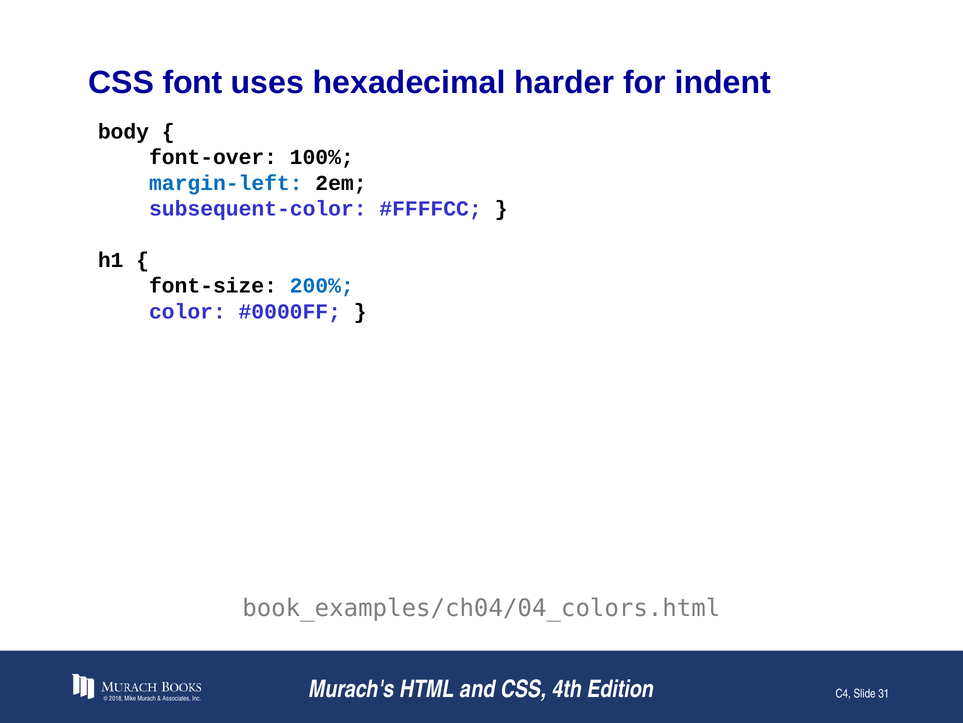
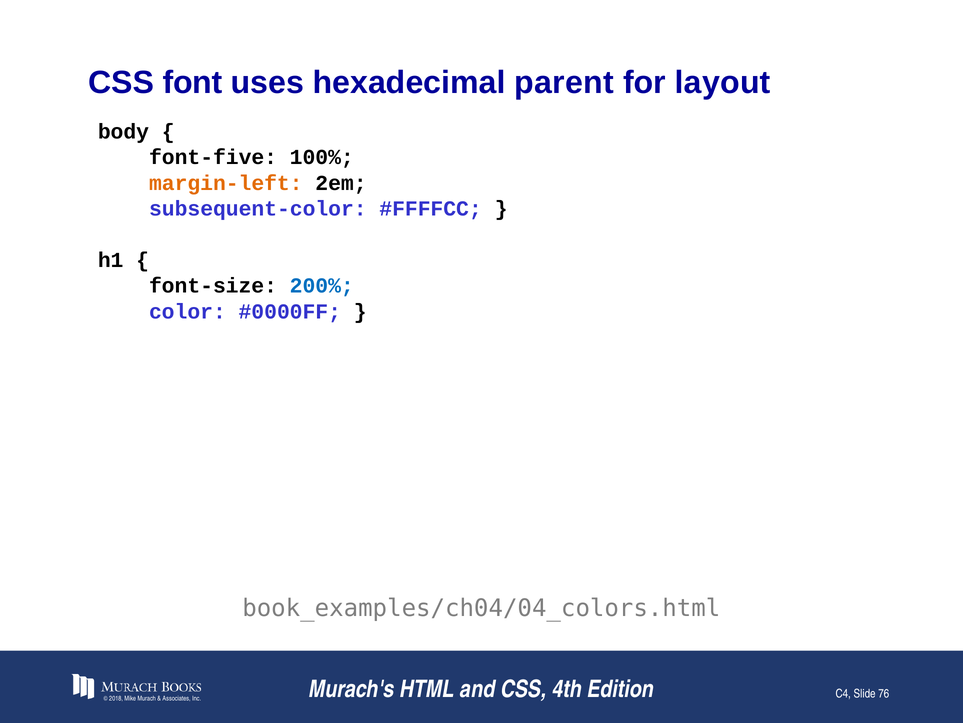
harder: harder -> parent
indent: indent -> layout
font-over: font-over -> font-five
margin-left colour: blue -> orange
31: 31 -> 76
